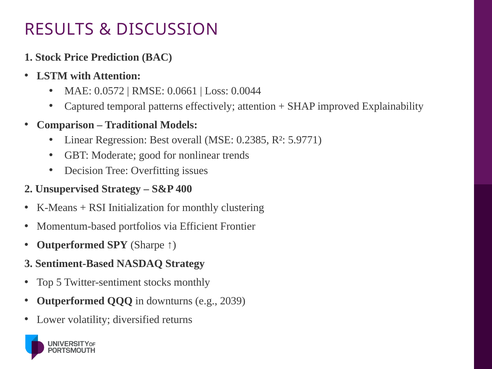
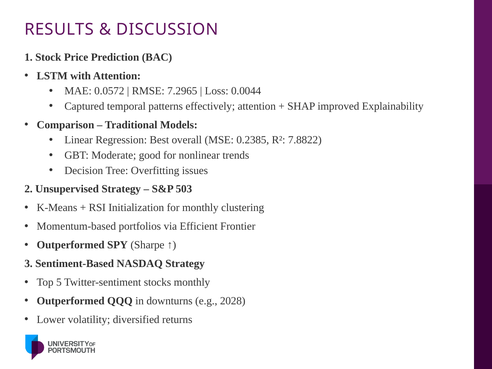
0.0661: 0.0661 -> 7.2965
5.9771: 5.9771 -> 7.8822
400: 400 -> 503
2039: 2039 -> 2028
